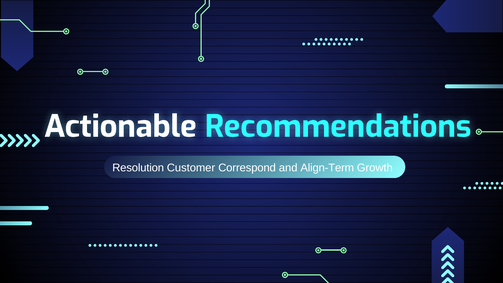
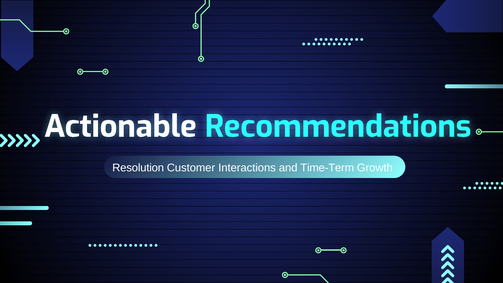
Correspond: Correspond -> Interactions
Align-Term: Align-Term -> Time-Term
